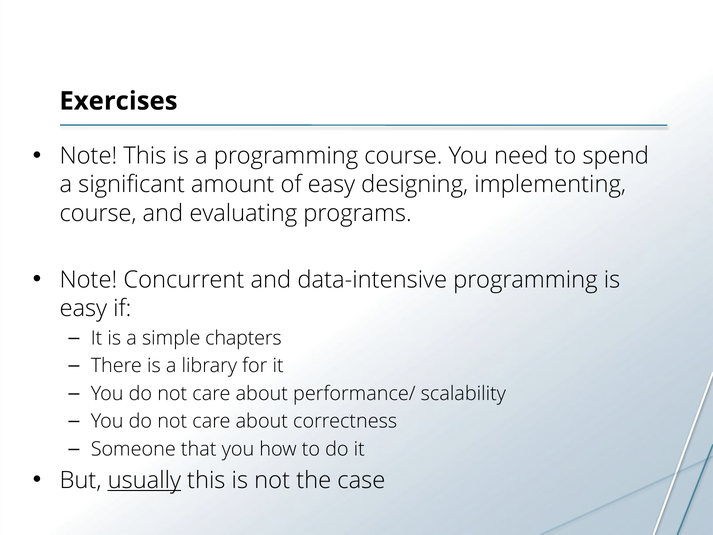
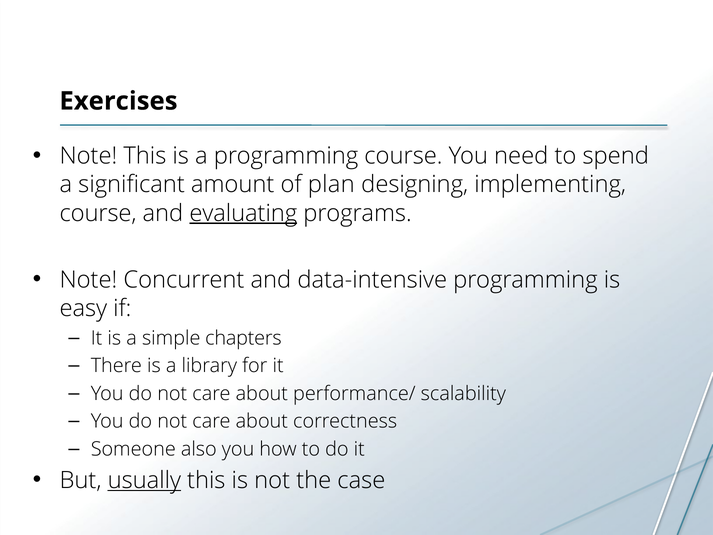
of easy: easy -> plan
evaluating underline: none -> present
that: that -> also
